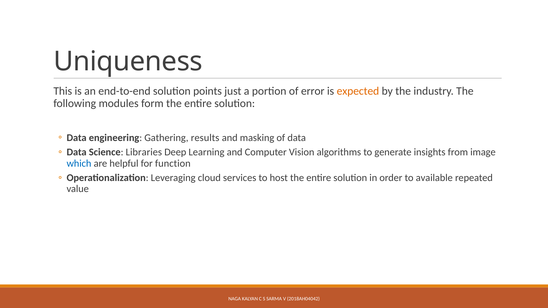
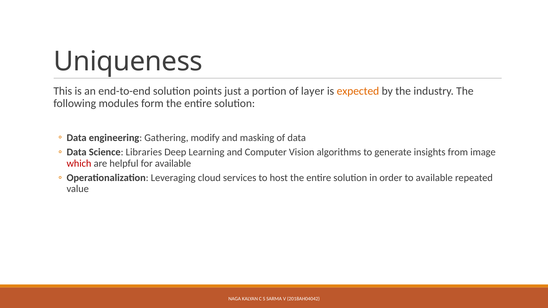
error: error -> layer
results: results -> modify
which colour: blue -> red
for function: function -> available
